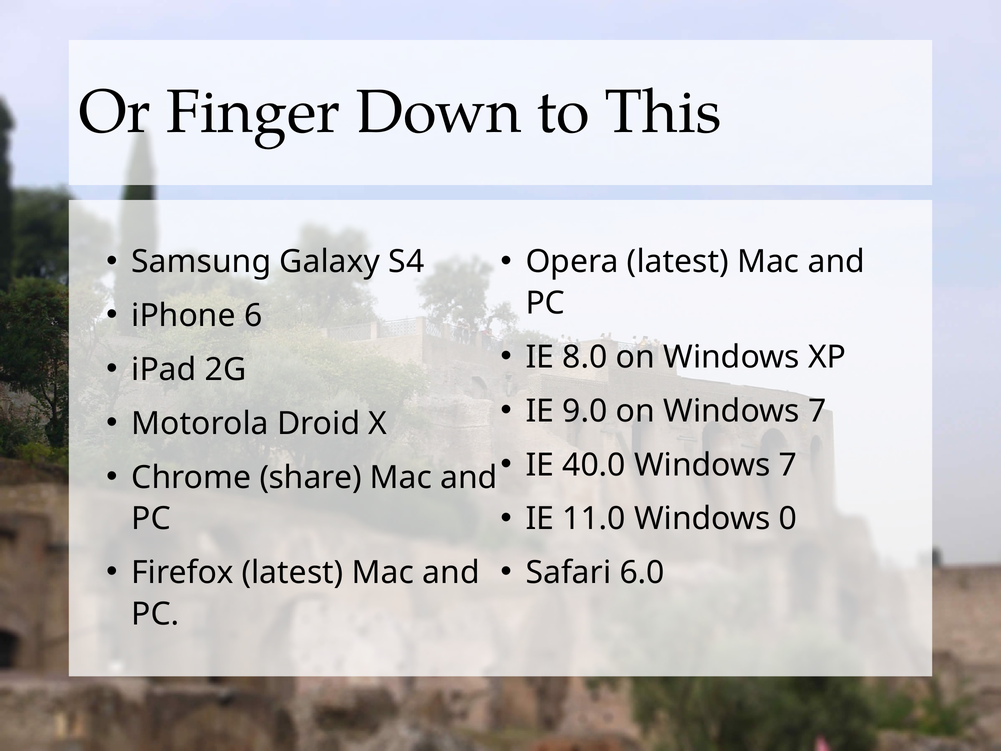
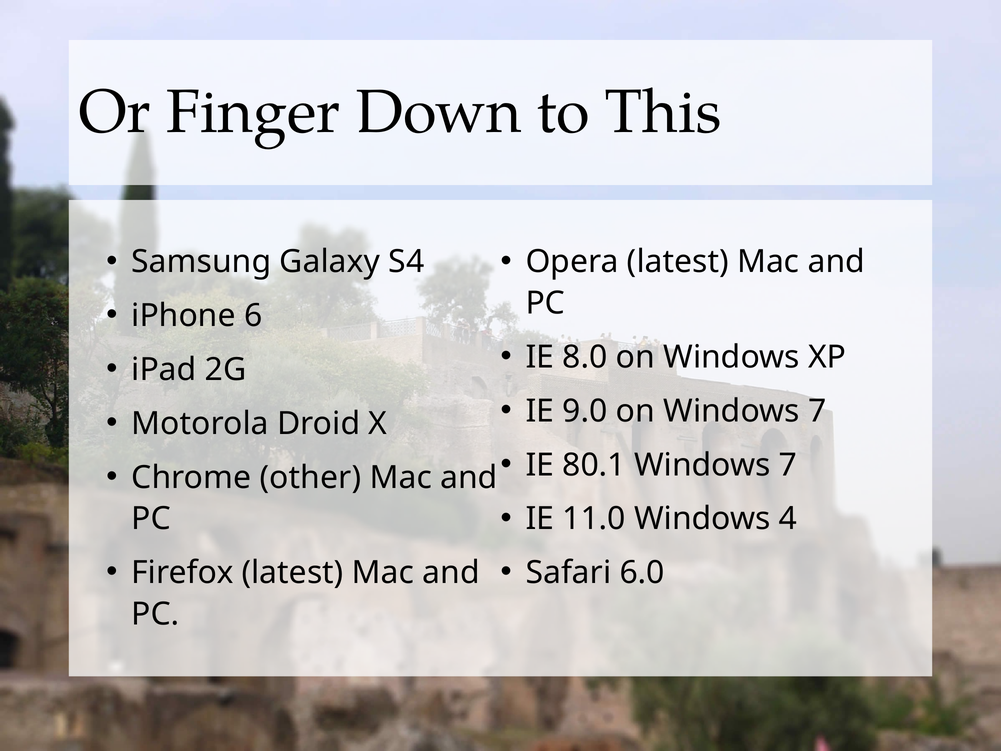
40.0: 40.0 -> 80.1
share: share -> other
0: 0 -> 4
